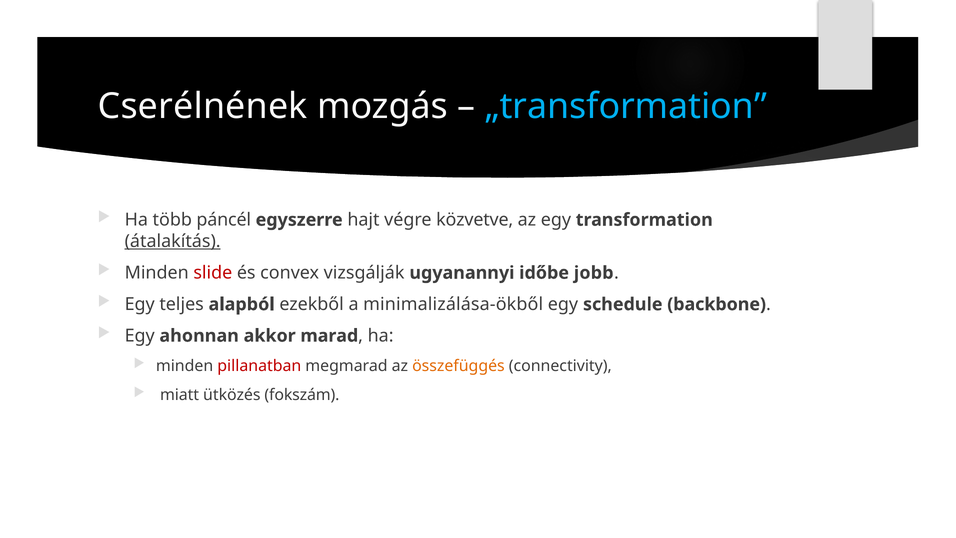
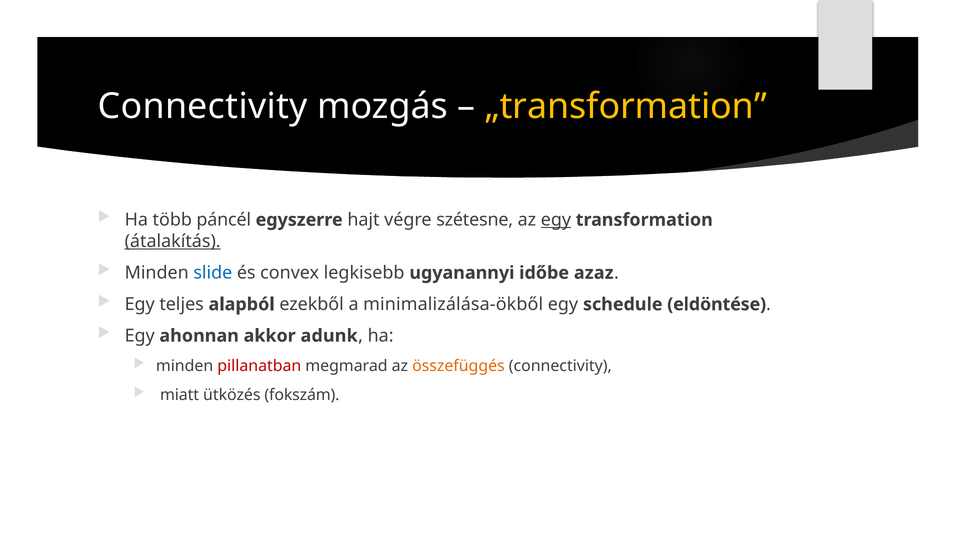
Cserélnének at (203, 107): Cserélnének -> Connectivity
„transformation colour: light blue -> yellow
közvetve: közvetve -> szétesne
egy at (556, 220) underline: none -> present
slide colour: red -> blue
vizsgálják: vizsgálják -> legkisebb
jobb: jobb -> azaz
backbone: backbone -> eldöntése
marad: marad -> adunk
